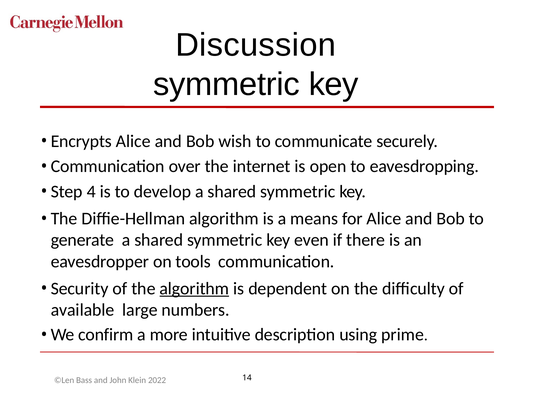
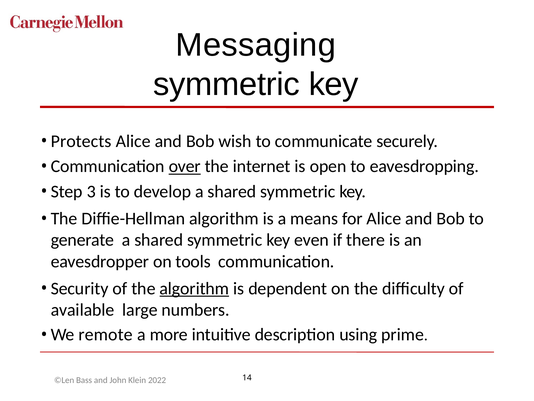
Discussion: Discussion -> Messaging
Encrypts: Encrypts -> Protects
over underline: none -> present
4: 4 -> 3
confirm: confirm -> remote
